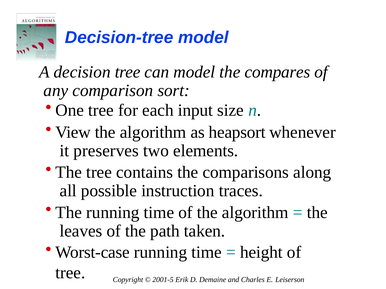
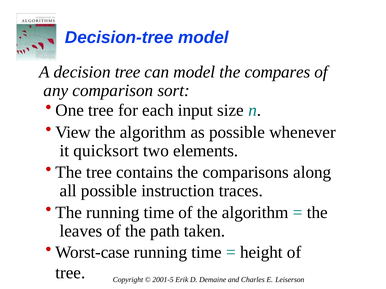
as heapsort: heapsort -> possible
preserves: preserves -> quicksort
